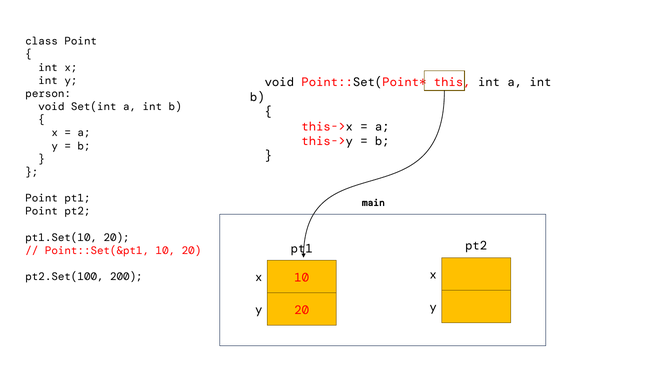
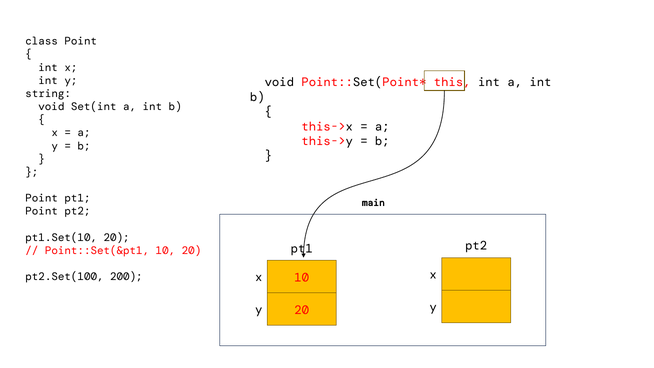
person: person -> string
